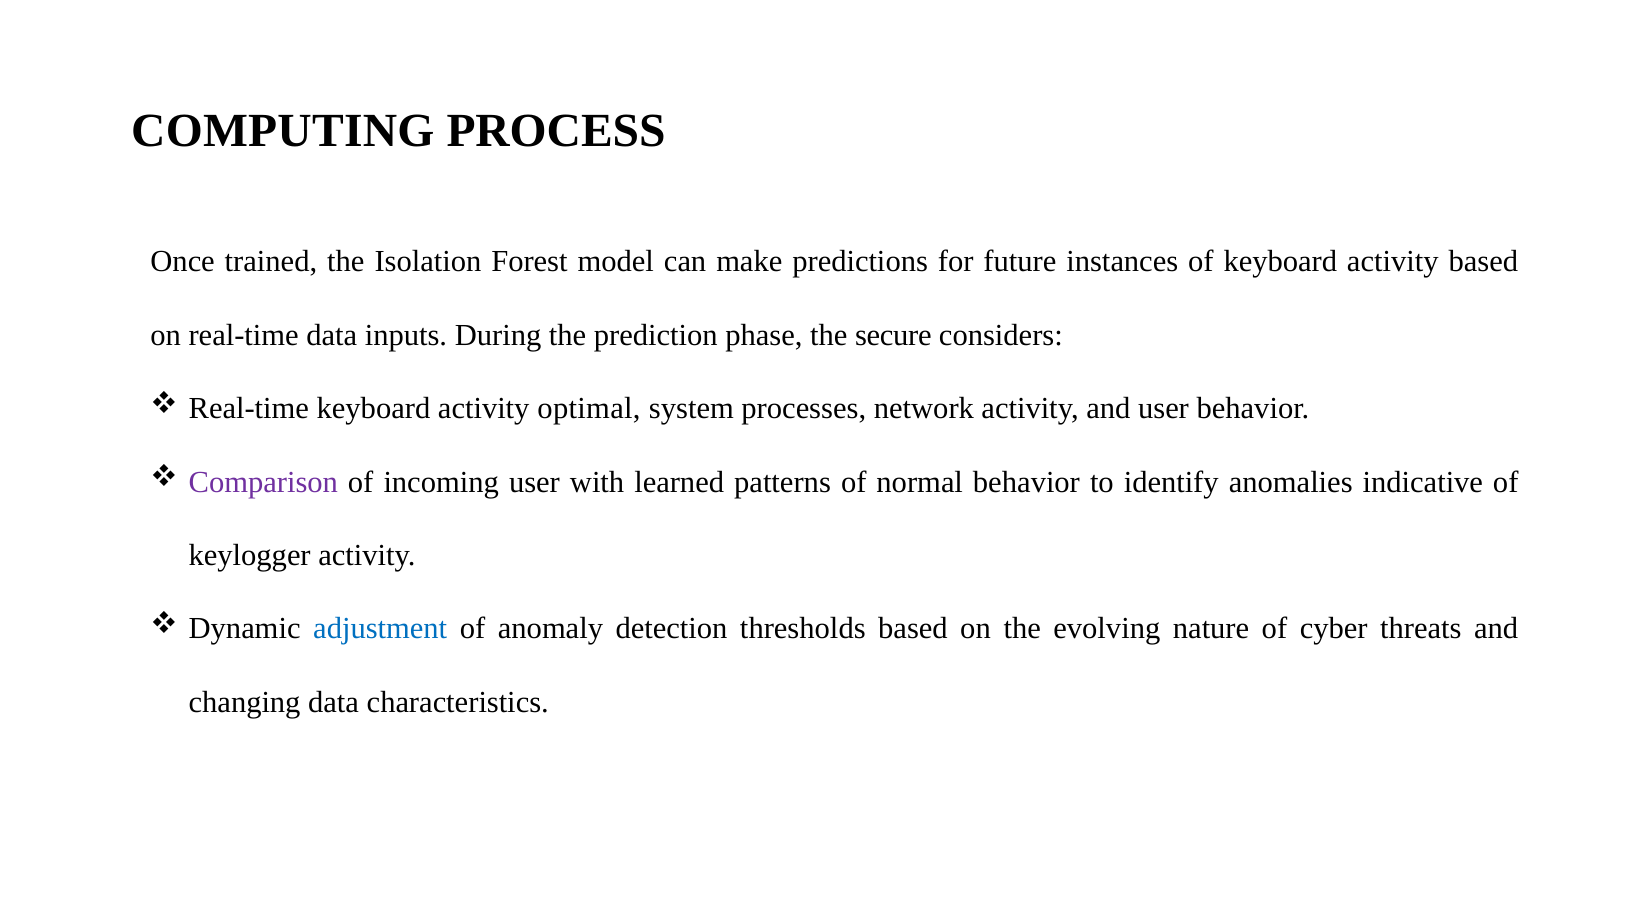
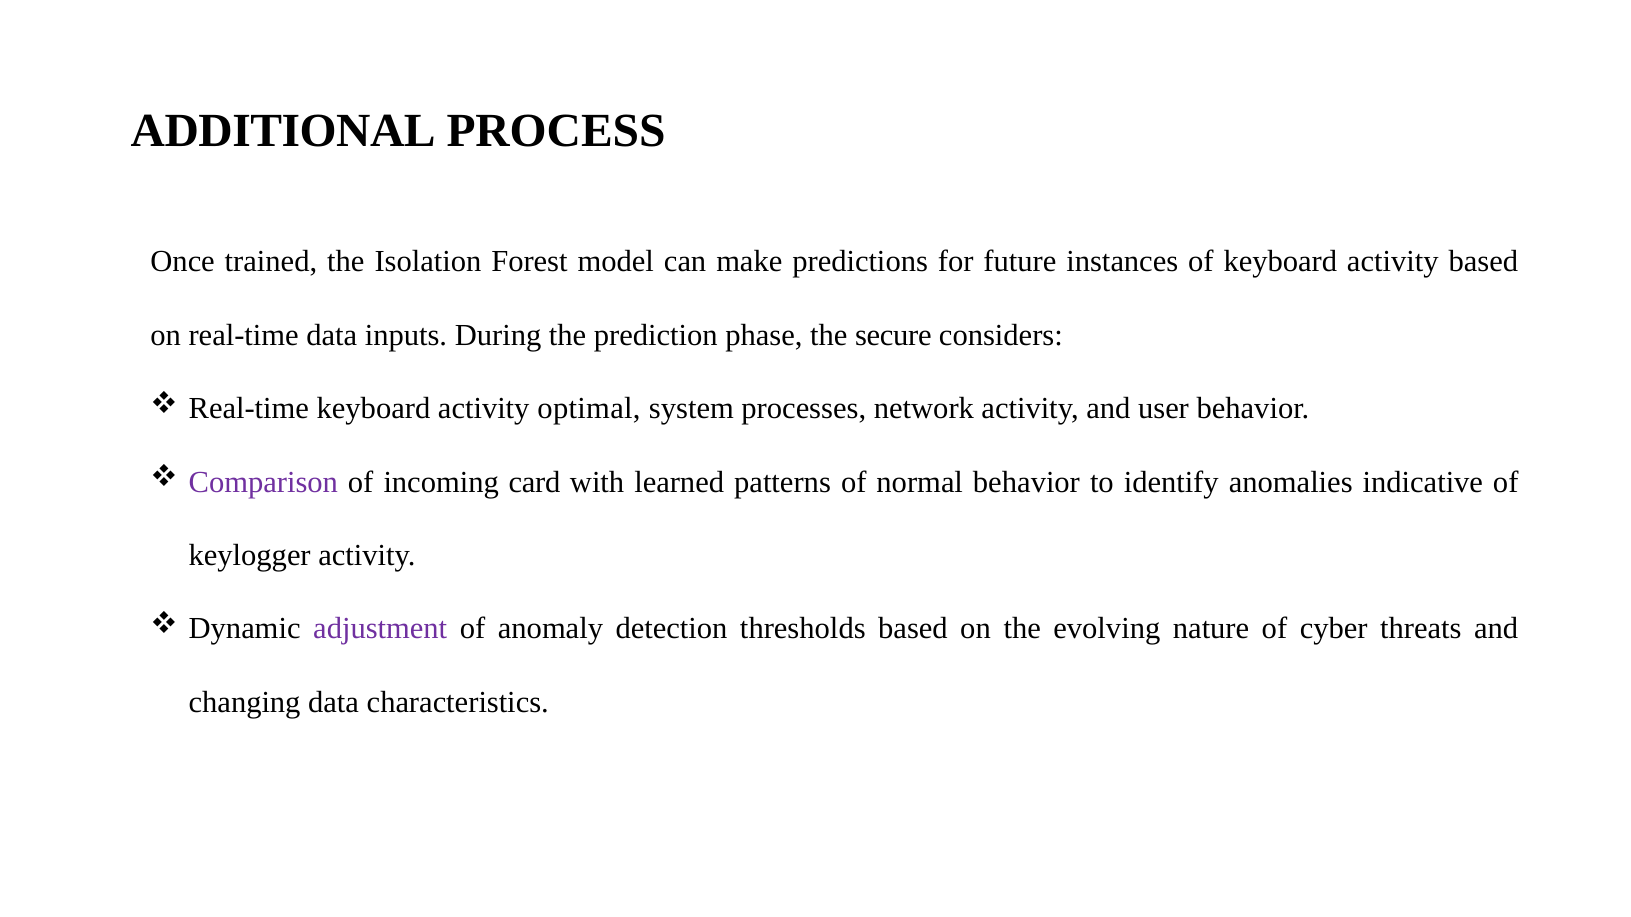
COMPUTING: COMPUTING -> ADDITIONAL
incoming user: user -> card
adjustment colour: blue -> purple
